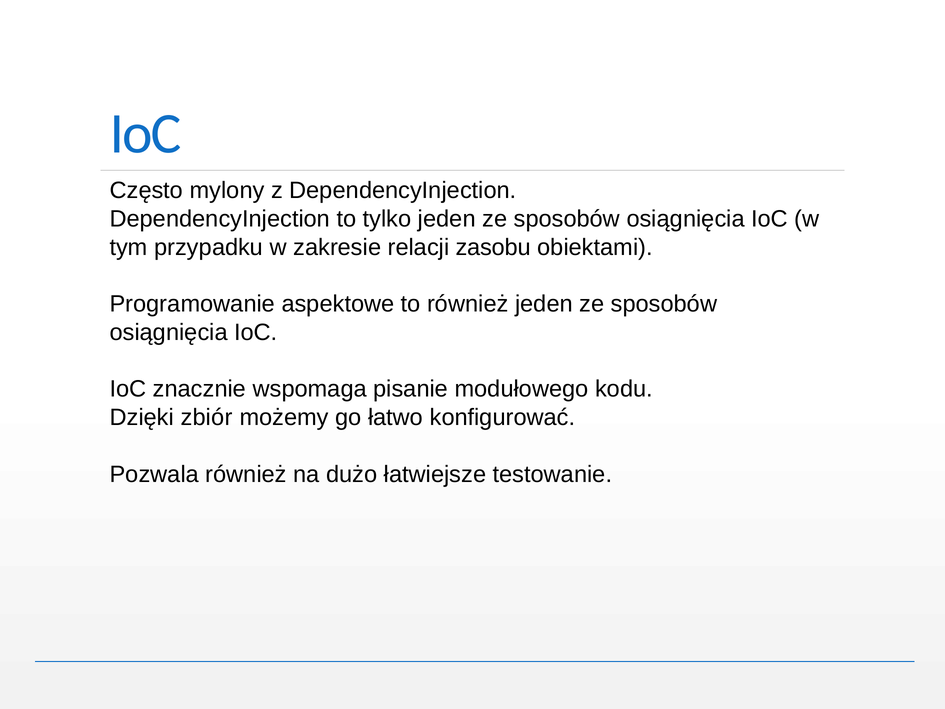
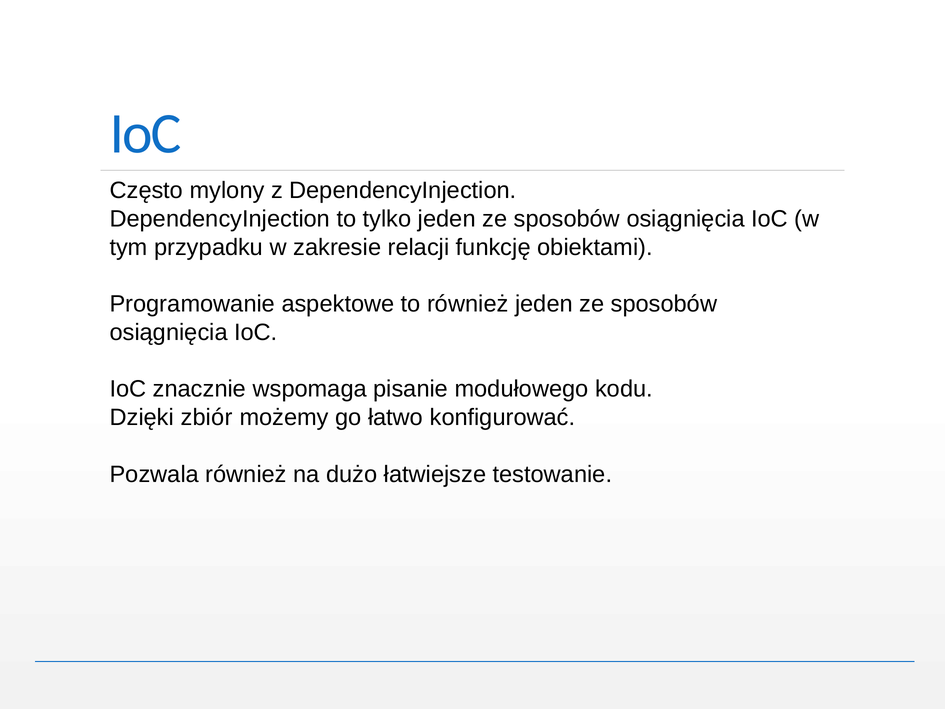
zasobu: zasobu -> funkcję
